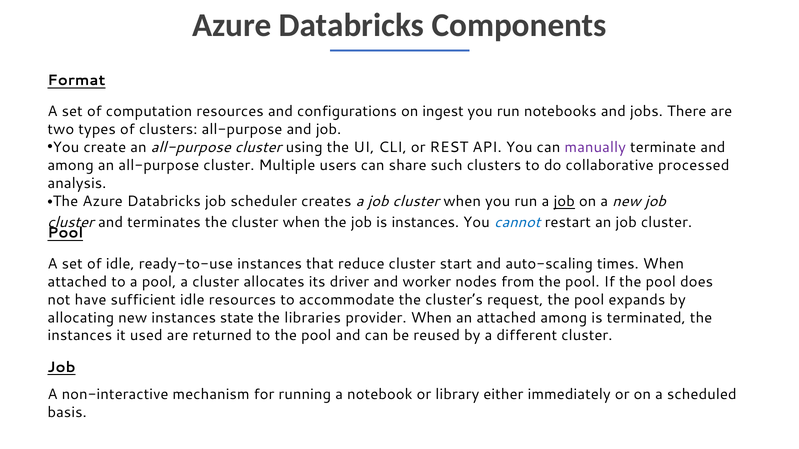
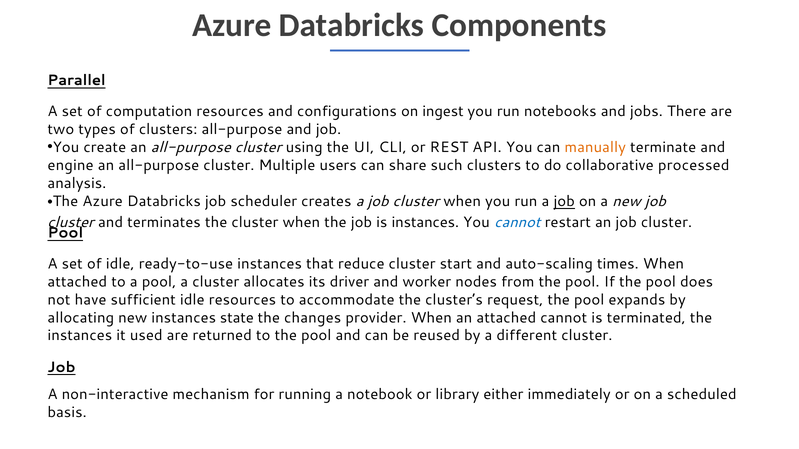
Format: Format -> Parallel
manually colour: purple -> orange
among at (71, 165): among -> engine
libraries: libraries -> changes
attached among: among -> cannot
